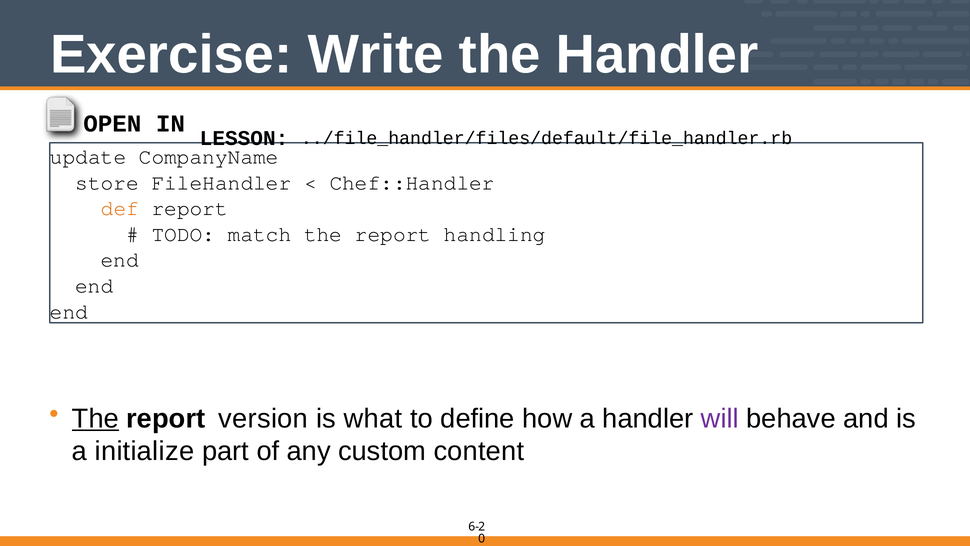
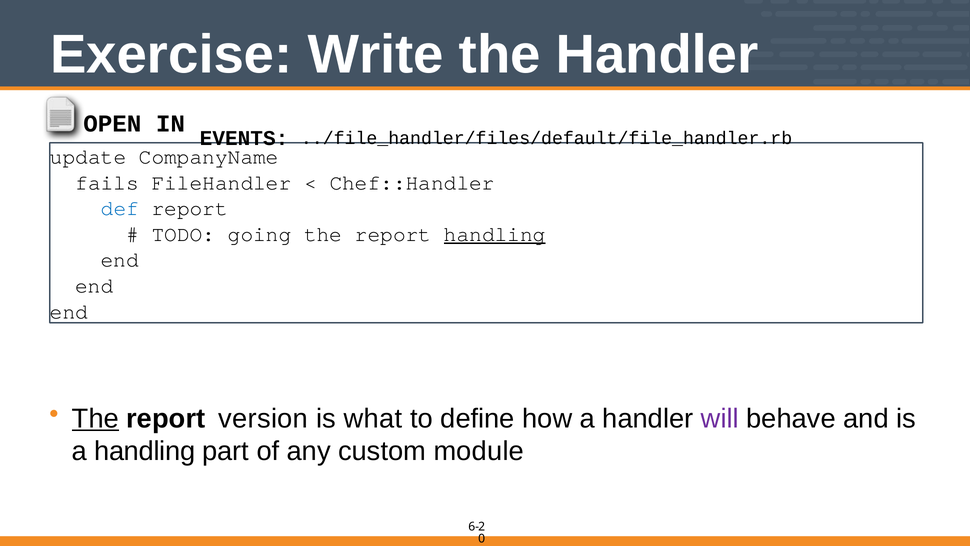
LESSON: LESSON -> EVENTS
store: store -> fails
def colour: orange -> blue
match: match -> going
handling at (495, 234) underline: none -> present
a initialize: initialize -> handling
content: content -> module
